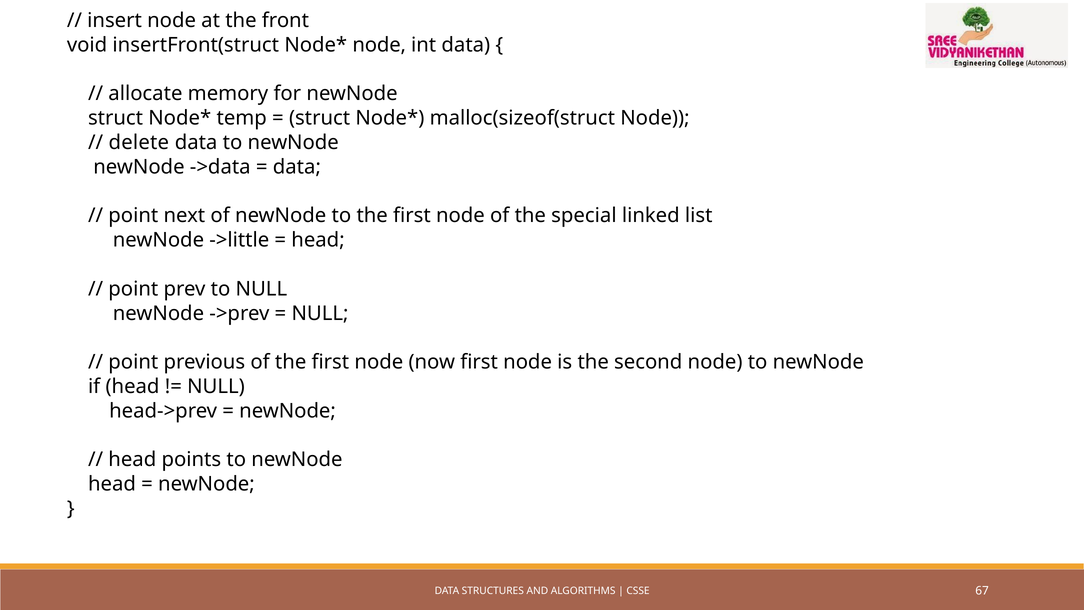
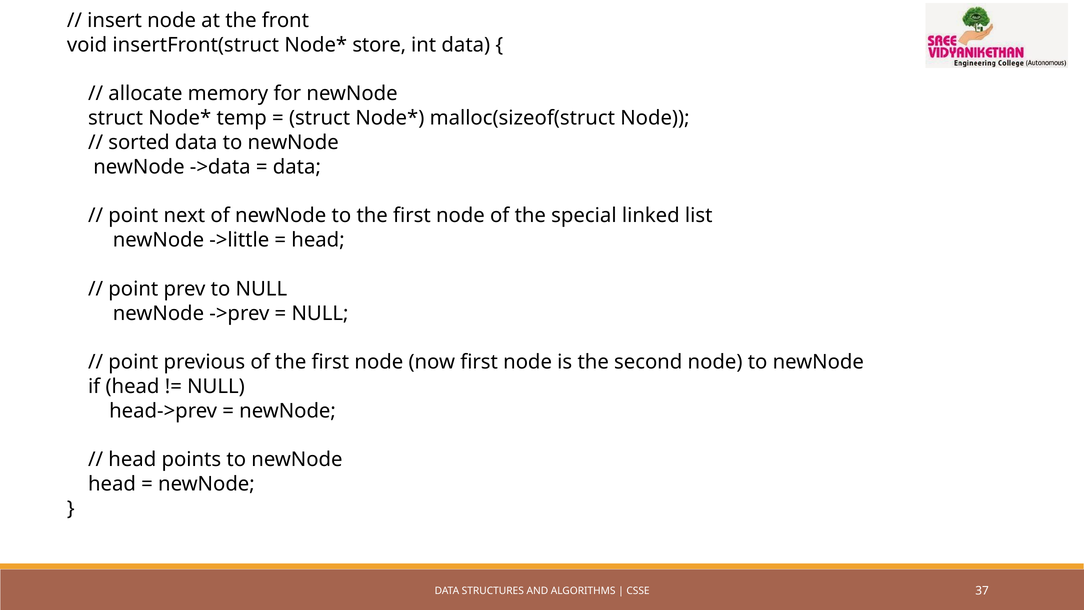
node at (379, 45): node -> store
delete: delete -> sorted
67: 67 -> 37
